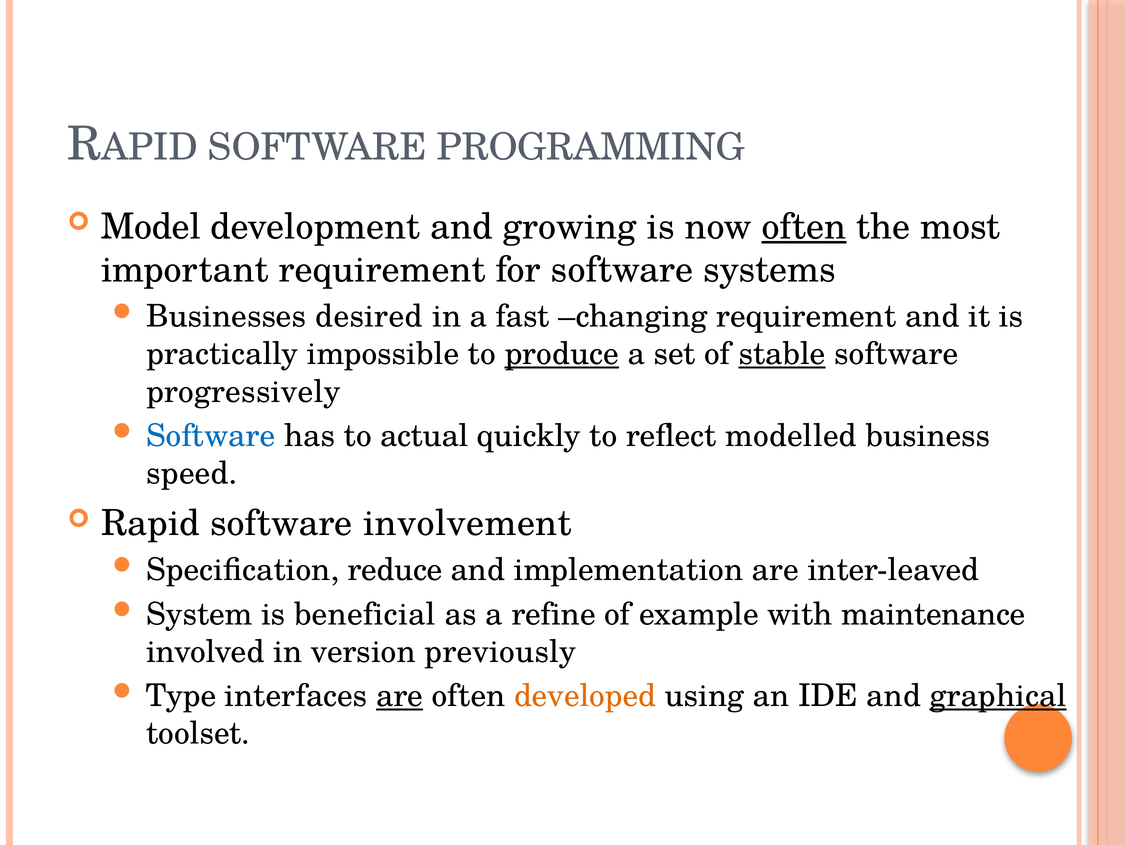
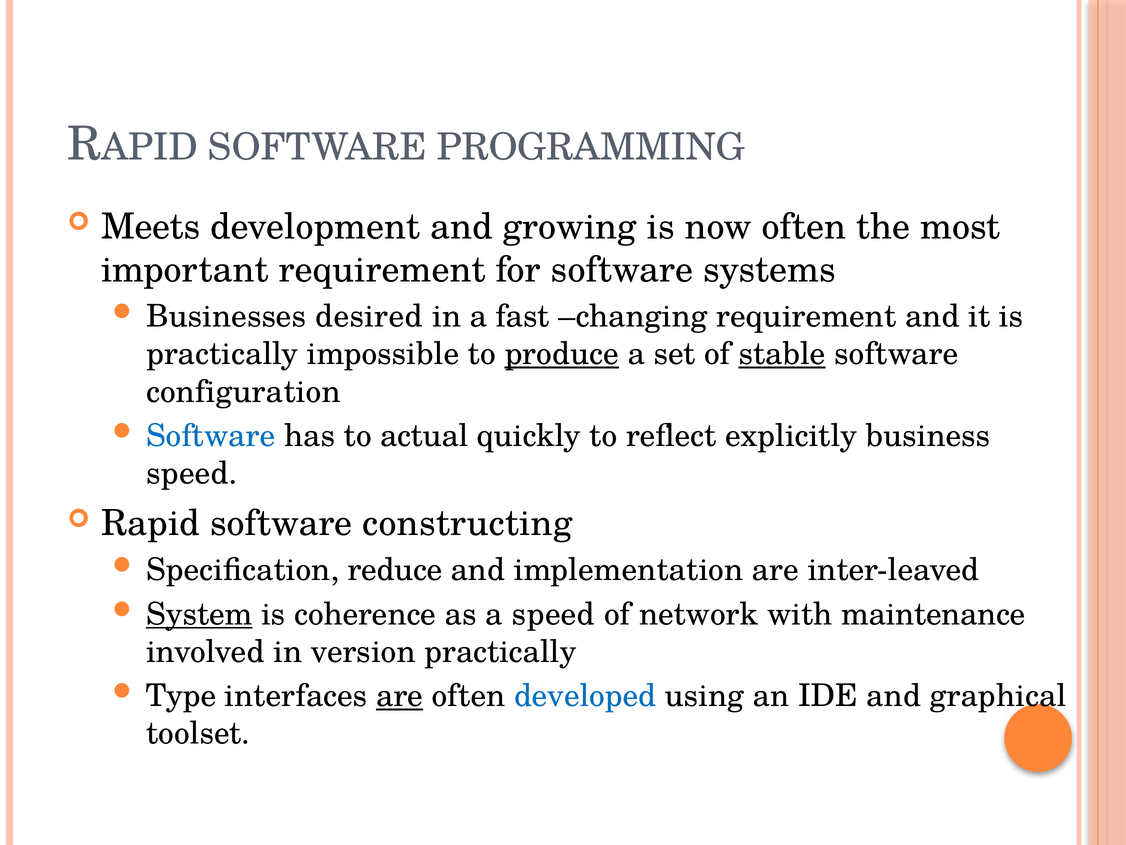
Model: Model -> Meets
often at (804, 227) underline: present -> none
progressively: progressively -> configuration
modelled: modelled -> explicitly
involvement: involvement -> constructing
System underline: none -> present
beneficial: beneficial -> coherence
a refine: refine -> speed
example: example -> network
version previously: previously -> practically
developed colour: orange -> blue
graphical underline: present -> none
